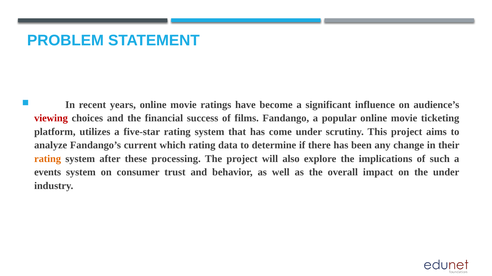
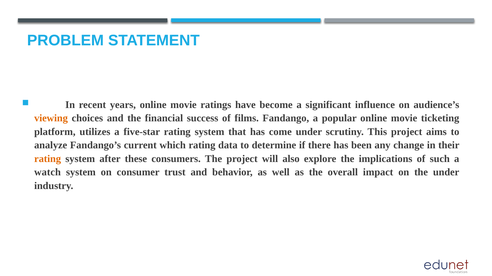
viewing colour: red -> orange
processing: processing -> consumers
events: events -> watch
